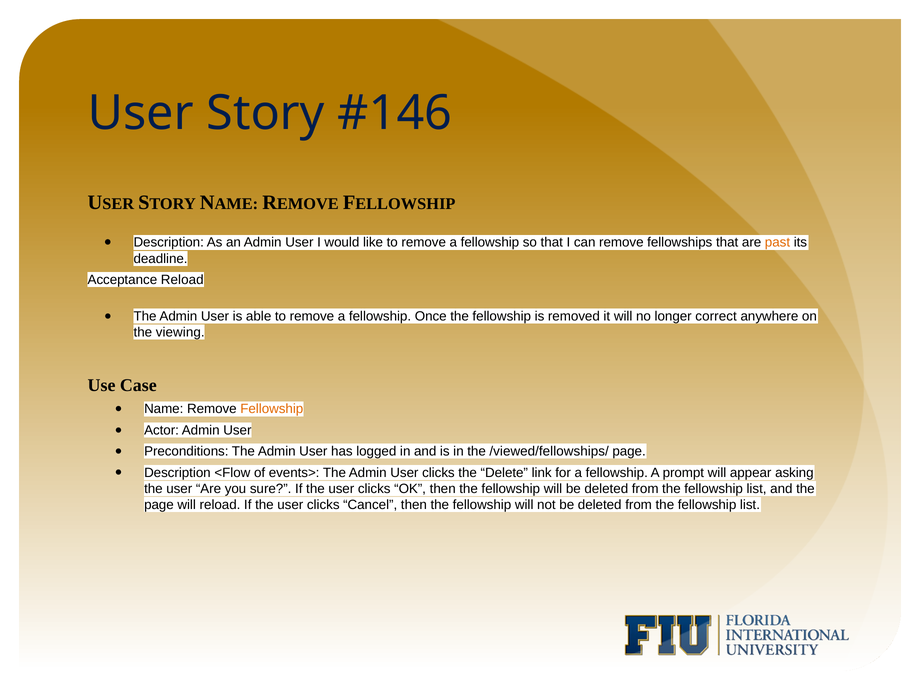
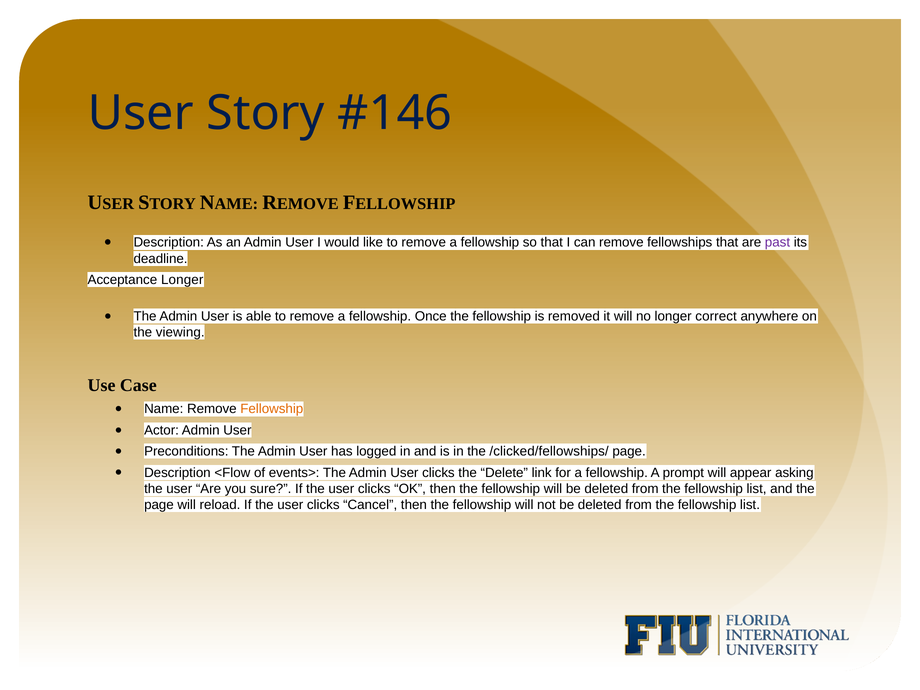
past colour: orange -> purple
Acceptance Reload: Reload -> Longer
/viewed/fellowships/: /viewed/fellowships/ -> /clicked/fellowships/
